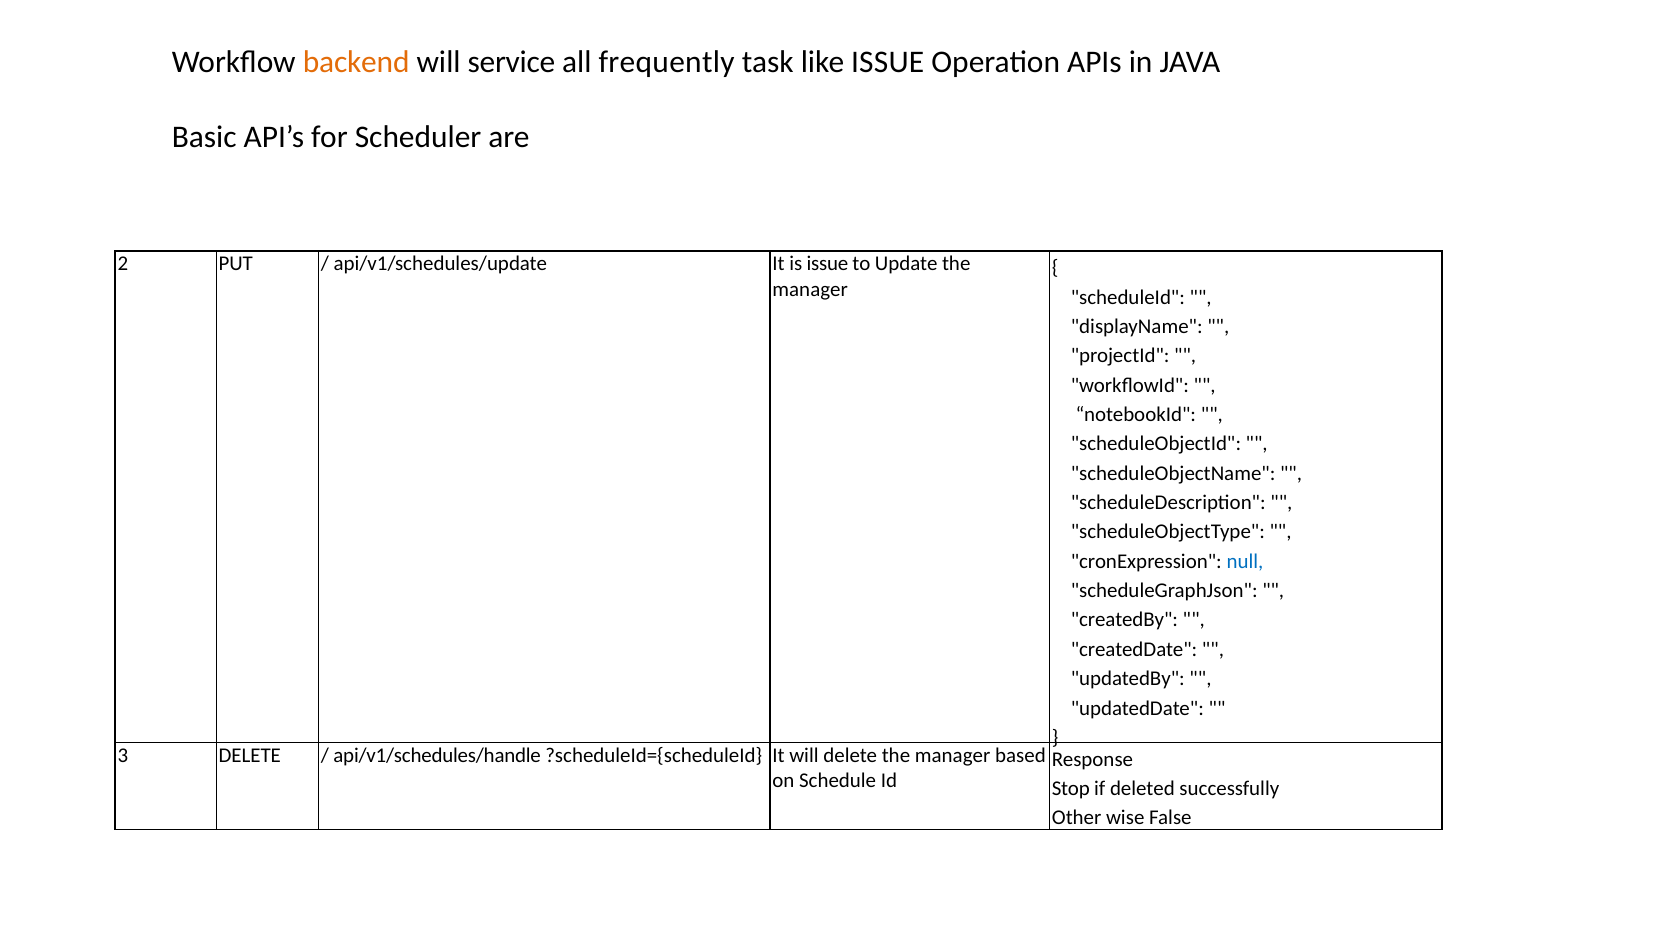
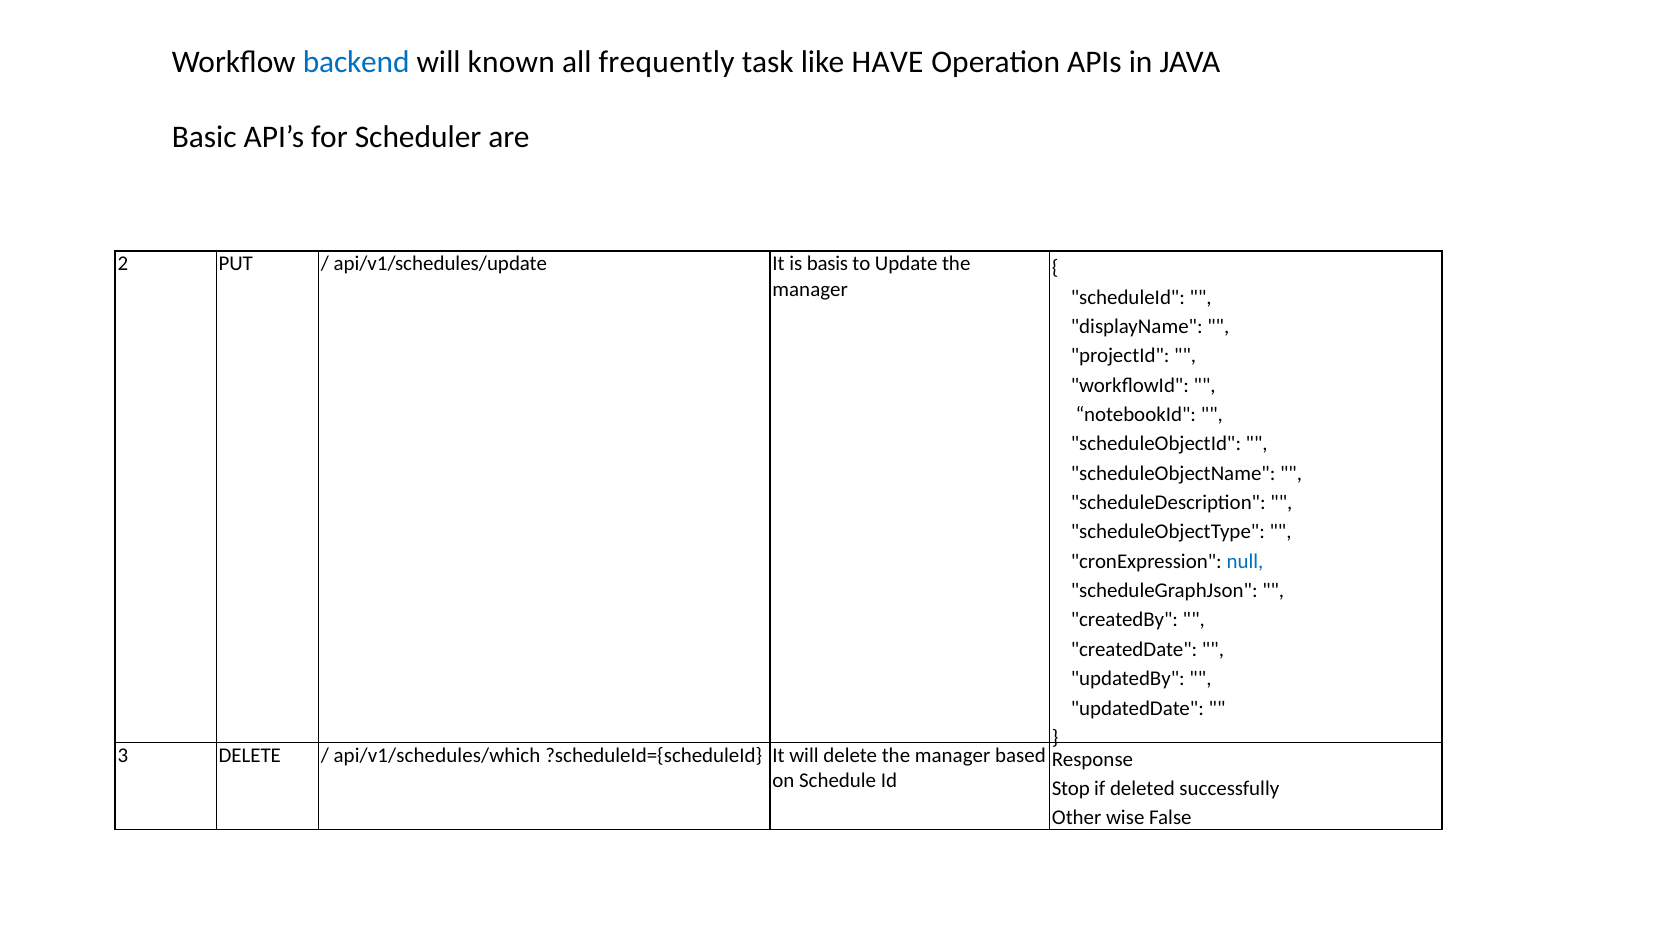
backend colour: orange -> blue
service: service -> known
like ISSUE: ISSUE -> HAVE
is issue: issue -> basis
api/v1/schedules/handle: api/v1/schedules/handle -> api/v1/schedules/which
